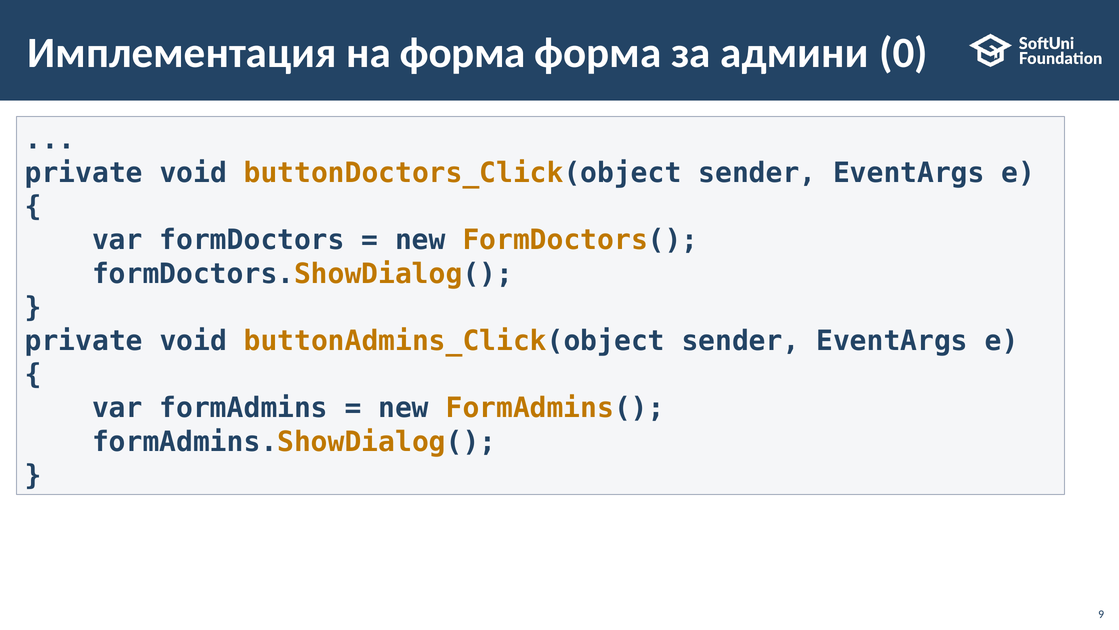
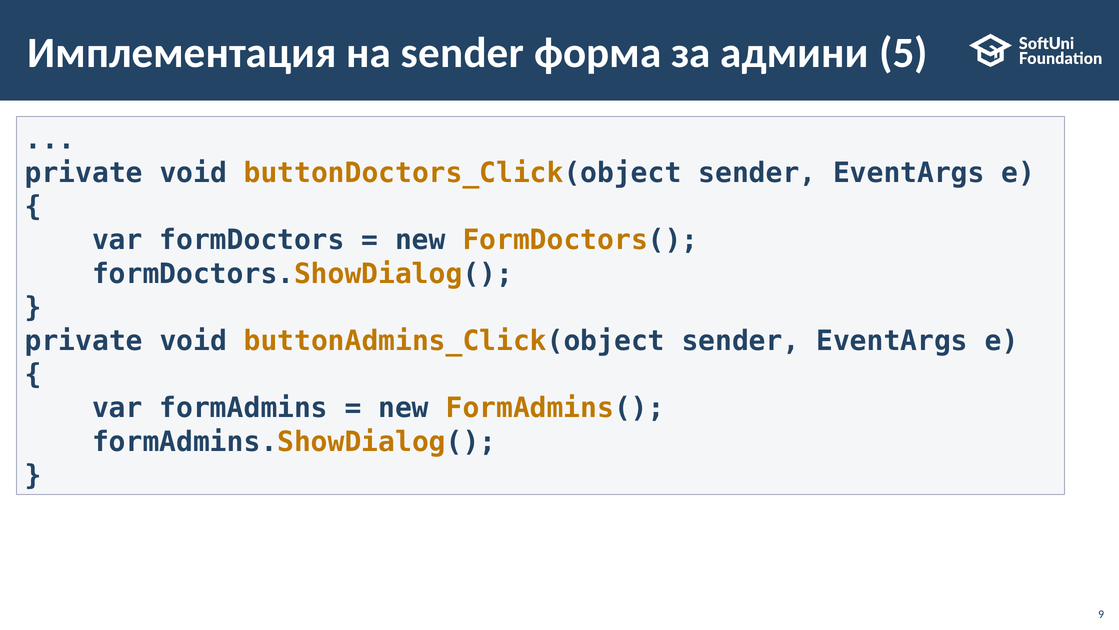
на форма: форма -> sender
0: 0 -> 5
